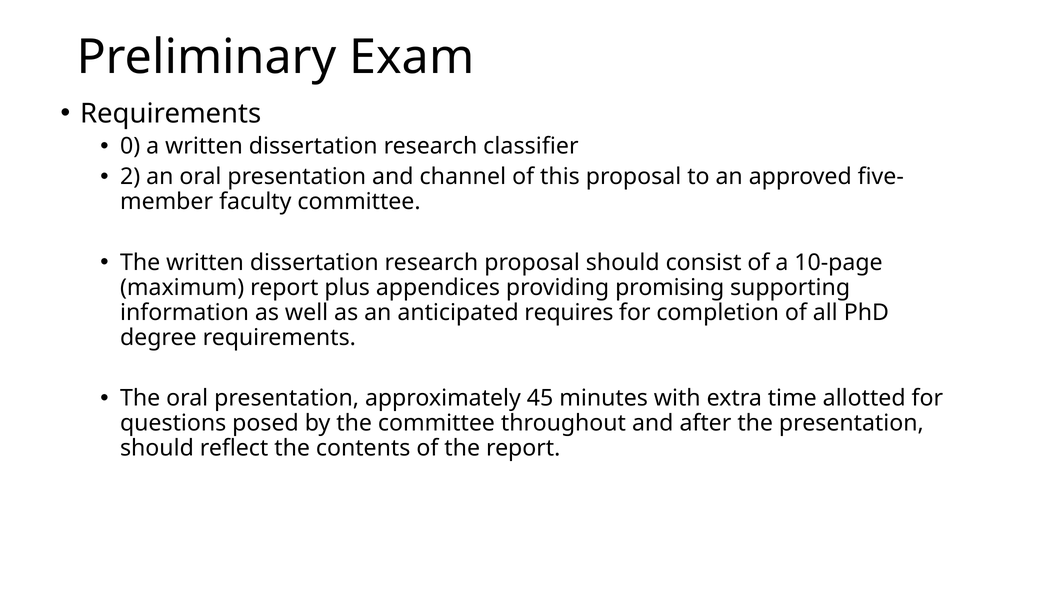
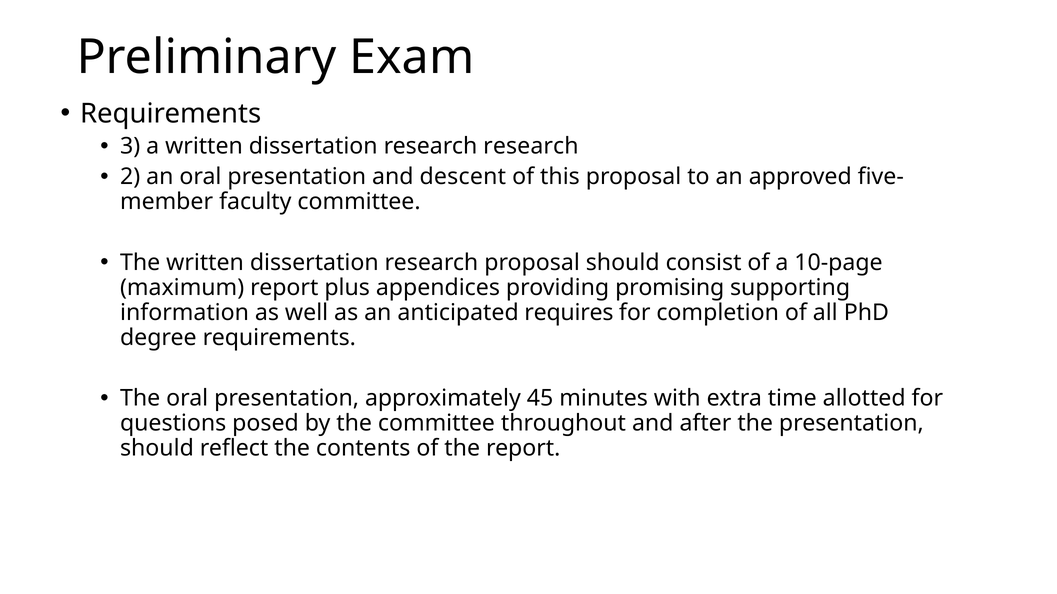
0: 0 -> 3
research classifier: classifier -> research
channel: channel -> descent
